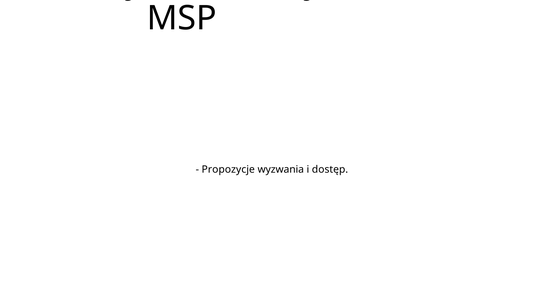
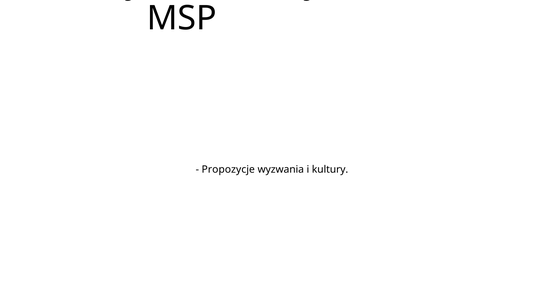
dostęp: dostęp -> kultury
